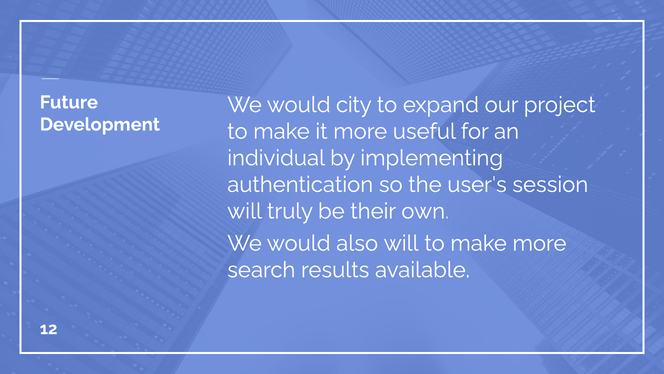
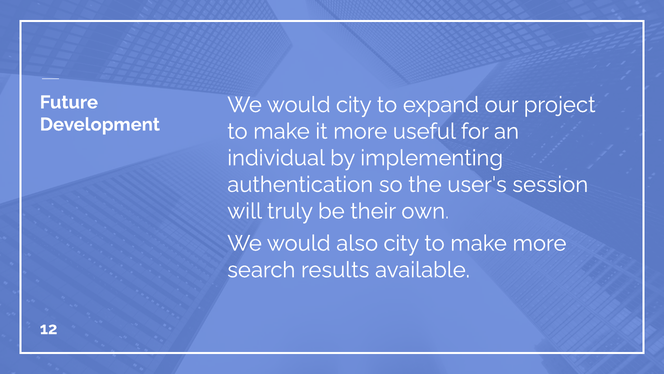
also will: will -> city
